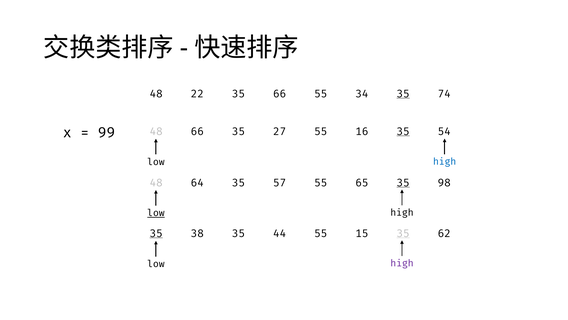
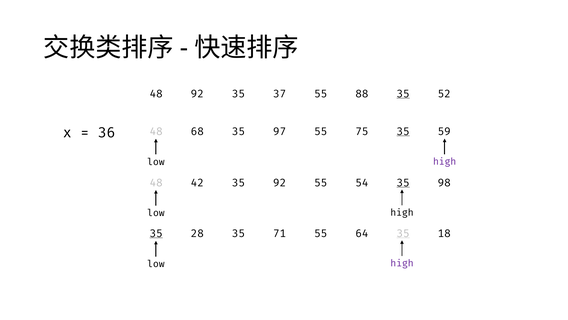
48 22: 22 -> 92
35 66: 66 -> 37
34: 34 -> 88
74: 74 -> 52
99: 99 -> 36
48 66: 66 -> 68
27: 27 -> 97
16: 16 -> 75
54: 54 -> 59
high at (445, 162) colour: blue -> purple
64: 64 -> 42
35 57: 57 -> 92
65: 65 -> 54
low at (156, 213) underline: present -> none
38: 38 -> 28
44: 44 -> 71
15: 15 -> 64
62: 62 -> 18
